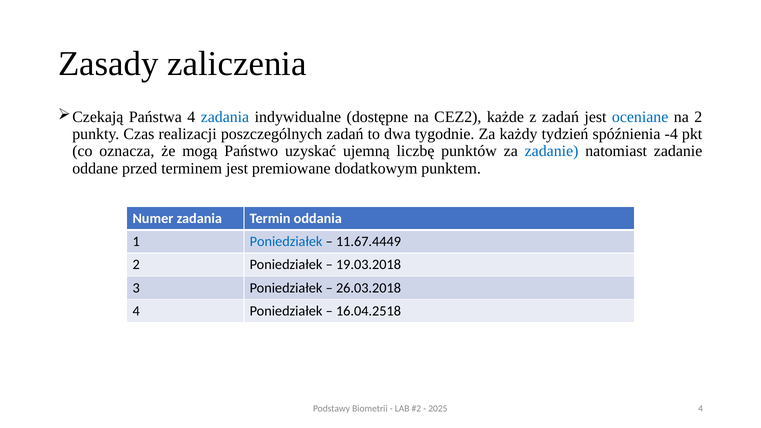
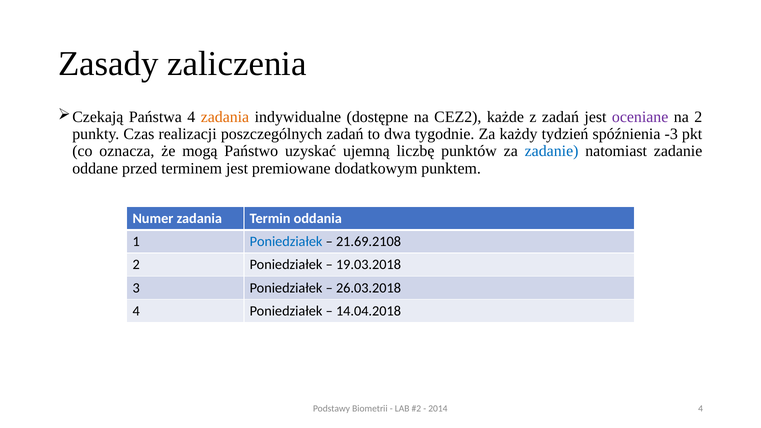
zadania at (225, 117) colour: blue -> orange
oceniane colour: blue -> purple
-4: -4 -> -3
11.67.4449: 11.67.4449 -> 21.69.2108
16.04.2518: 16.04.2518 -> 14.04.2018
2025: 2025 -> 2014
